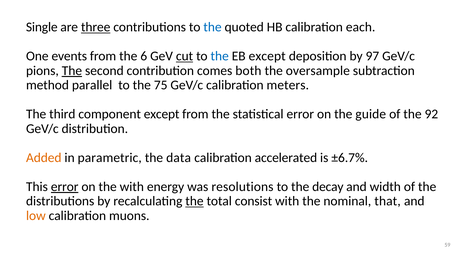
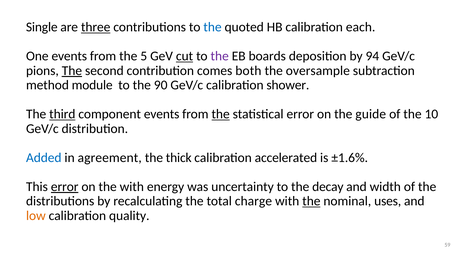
6: 6 -> 5
the at (220, 56) colour: blue -> purple
EB except: except -> boards
97: 97 -> 94
parallel: parallel -> module
75: 75 -> 90
meters: meters -> shower
third underline: none -> present
component except: except -> events
the at (221, 114) underline: none -> present
92: 92 -> 10
Added colour: orange -> blue
parametric: parametric -> agreement
data: data -> thick
±6.7%: ±6.7% -> ±1.6%
resolutions: resolutions -> uncertainty
the at (194, 201) underline: present -> none
consist: consist -> charge
the at (311, 201) underline: none -> present
that: that -> uses
muons: muons -> quality
